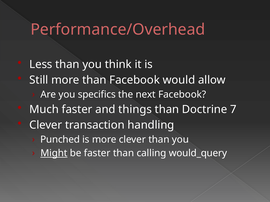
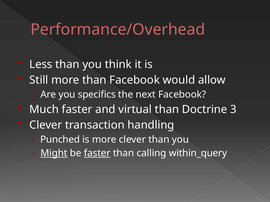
things: things -> virtual
7: 7 -> 3
faster at (97, 153) underline: none -> present
would_query: would_query -> within_query
